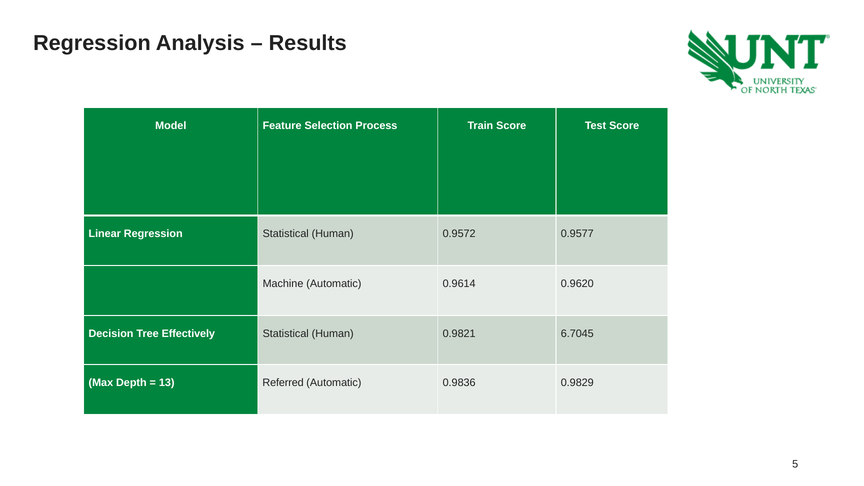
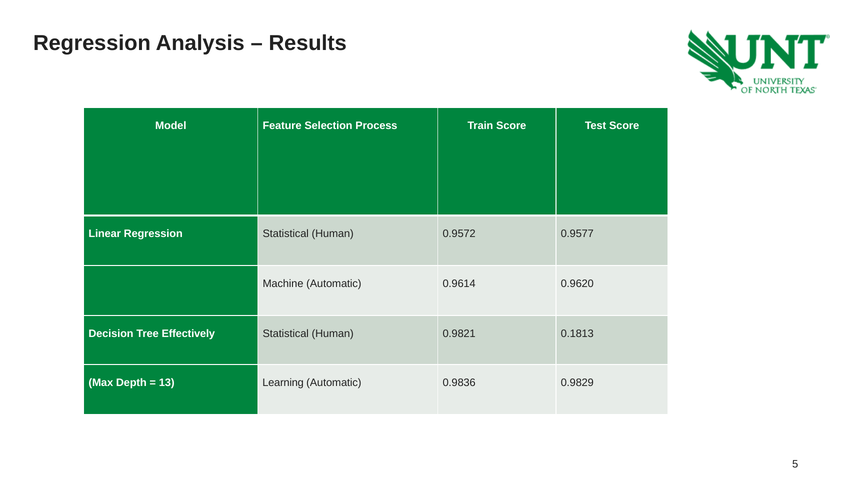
6.7045: 6.7045 -> 0.1813
Referred: Referred -> Learning
